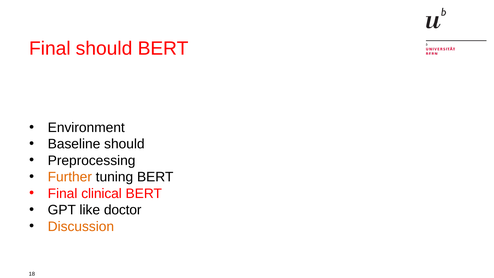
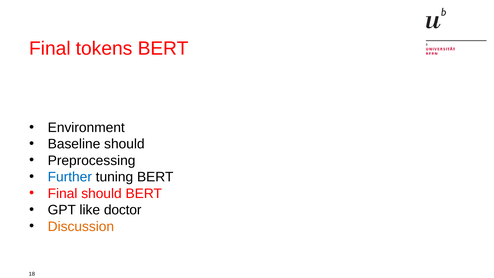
Final should: should -> tokens
Further colour: orange -> blue
Final clinical: clinical -> should
